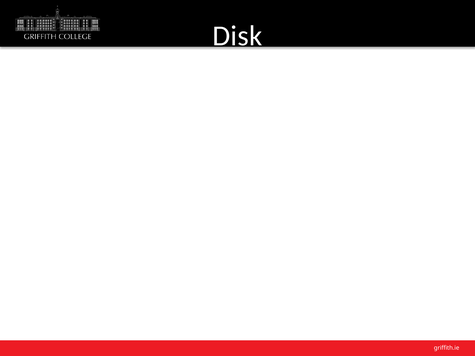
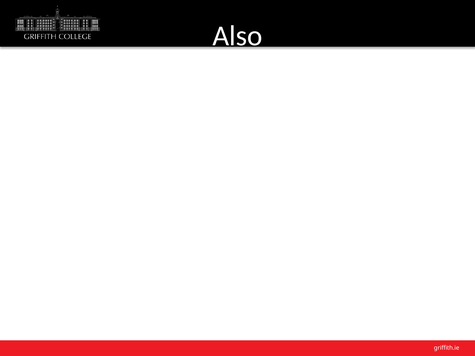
Disk at (237, 36): Disk -> Also
